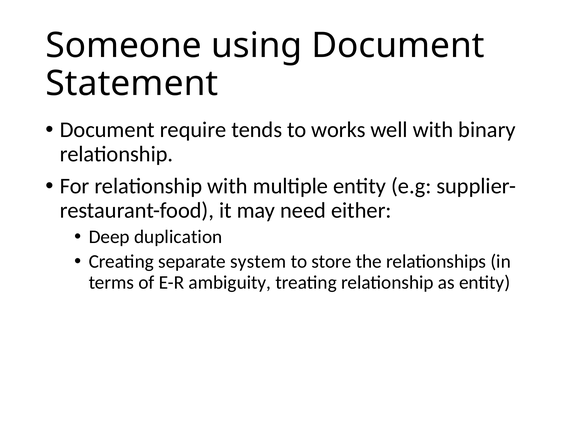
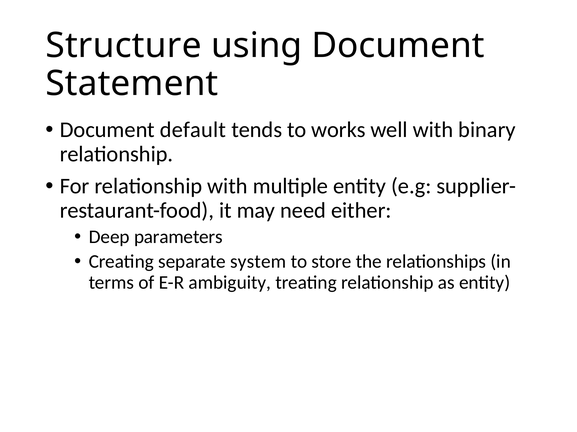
Someone: Someone -> Structure
require: require -> default
duplication: duplication -> parameters
